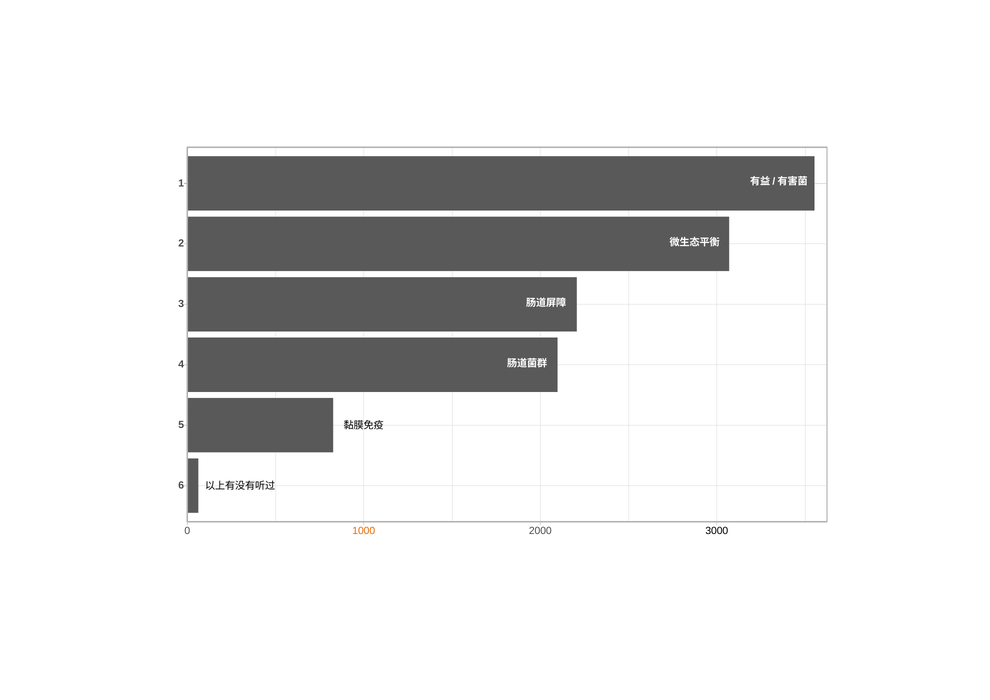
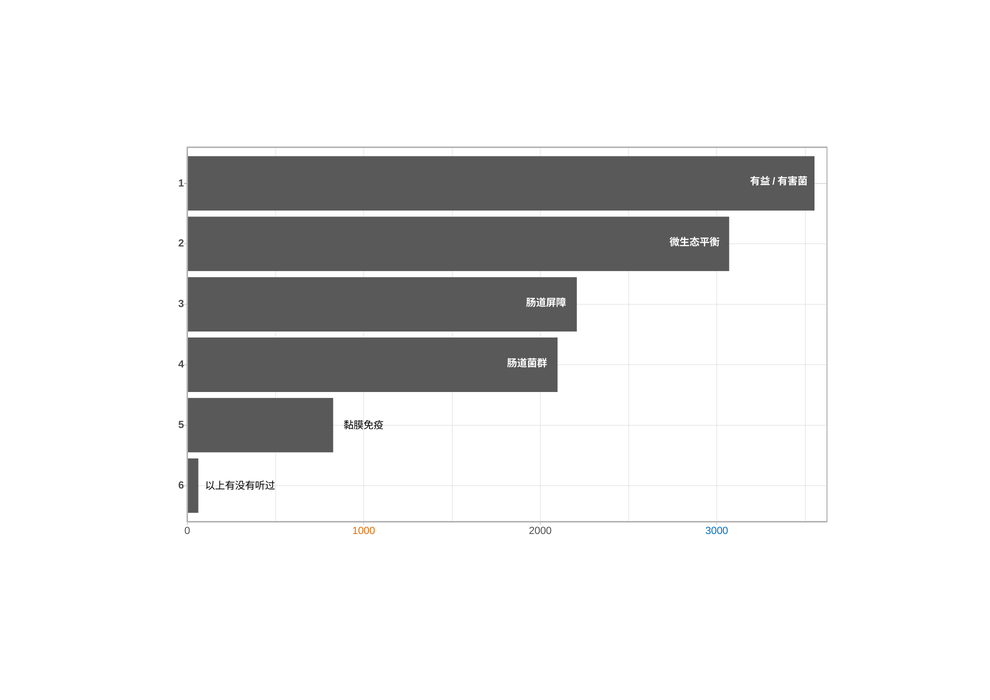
3000 colour: black -> blue
